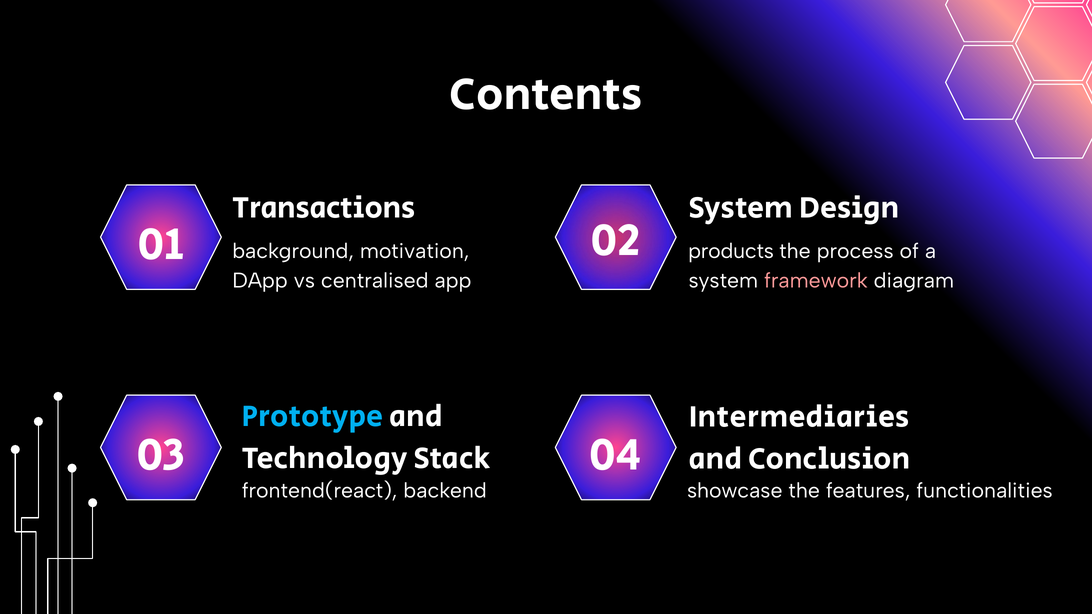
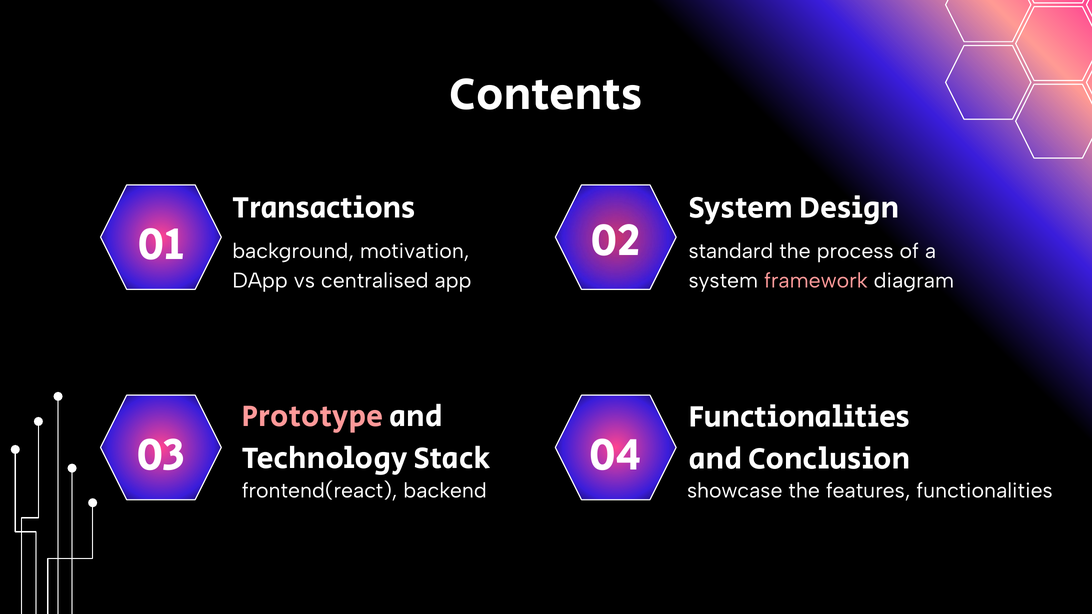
products: products -> standard
Prototype colour: light blue -> pink
Intermediaries at (799, 417): Intermediaries -> Functionalities
